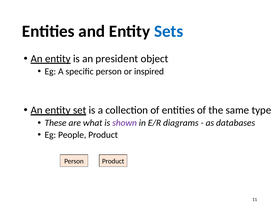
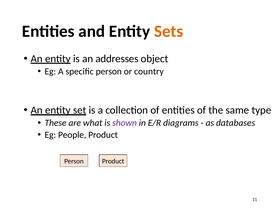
Sets colour: blue -> orange
president: president -> addresses
inspired: inspired -> country
